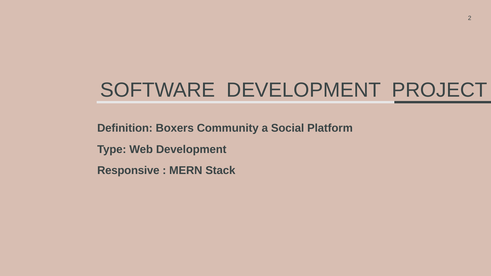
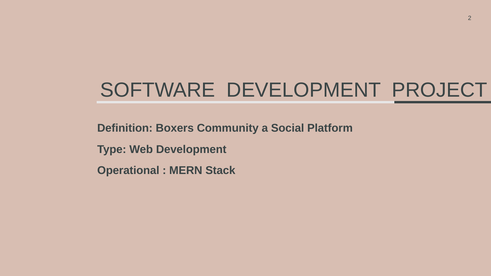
Responsive: Responsive -> Operational
